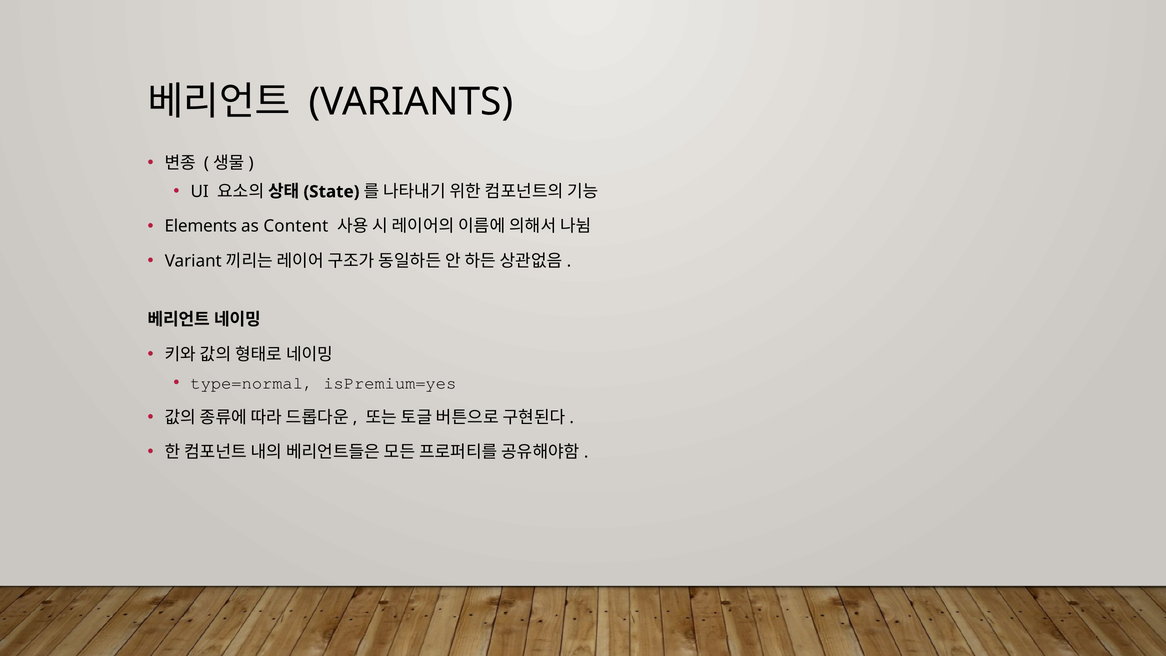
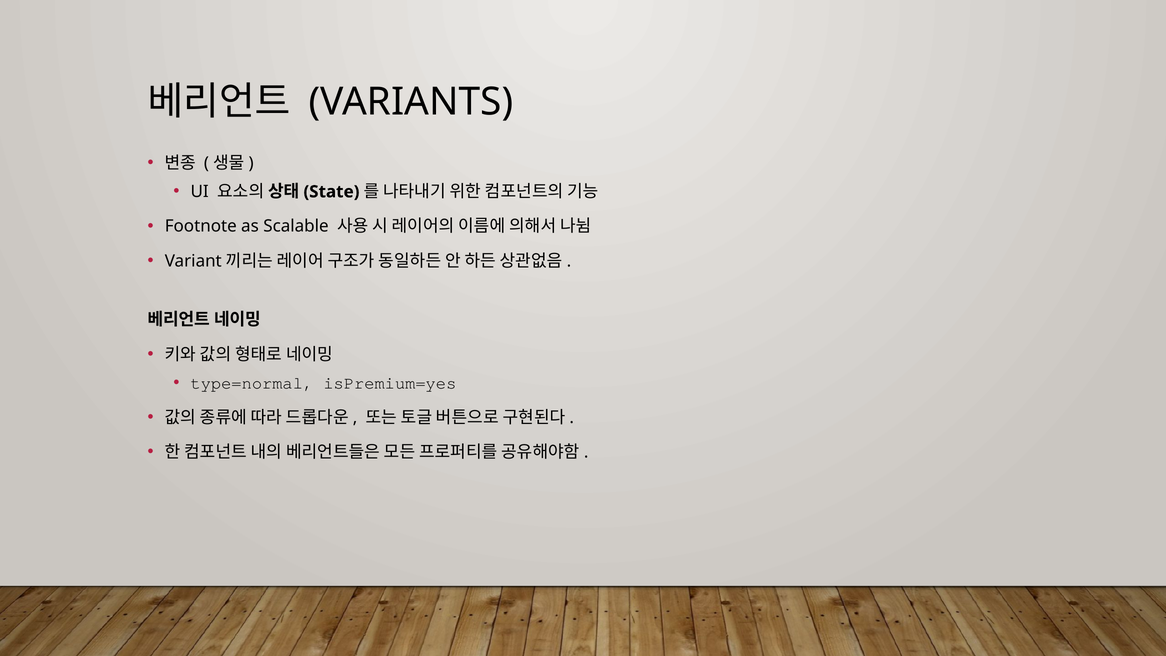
Elements: Elements -> Footnote
Content: Content -> Scalable
